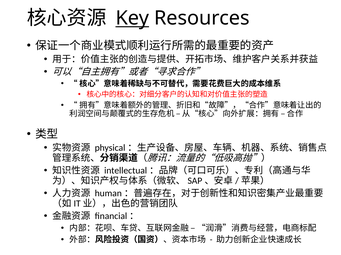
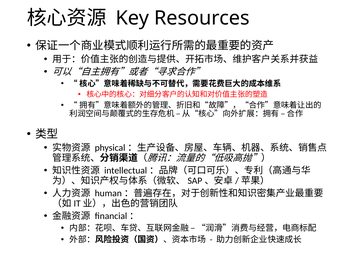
Key underline: present -> none
